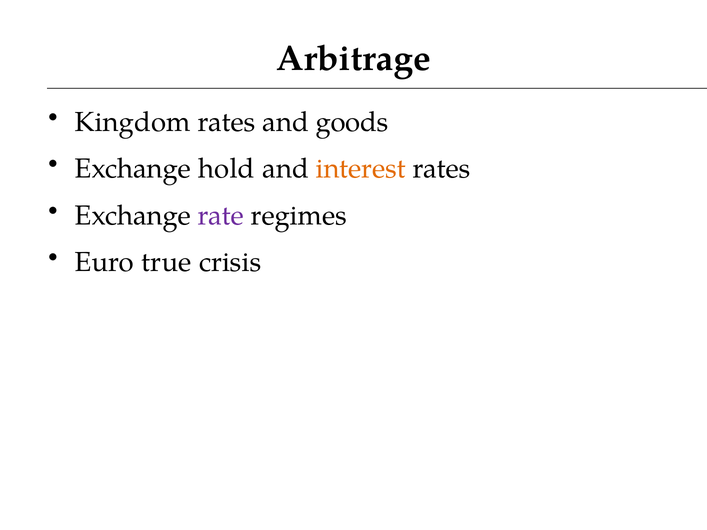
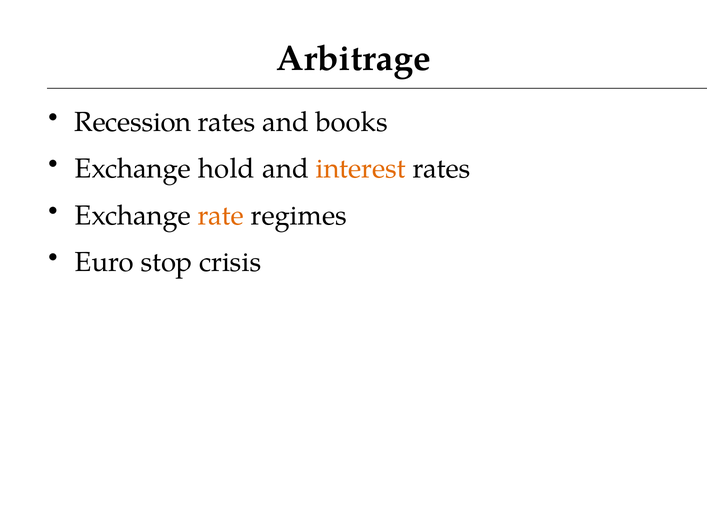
Kingdom: Kingdom -> Recession
goods: goods -> books
rate colour: purple -> orange
true: true -> stop
